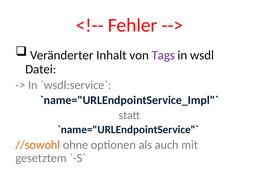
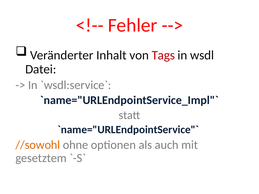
Tags colour: purple -> red
